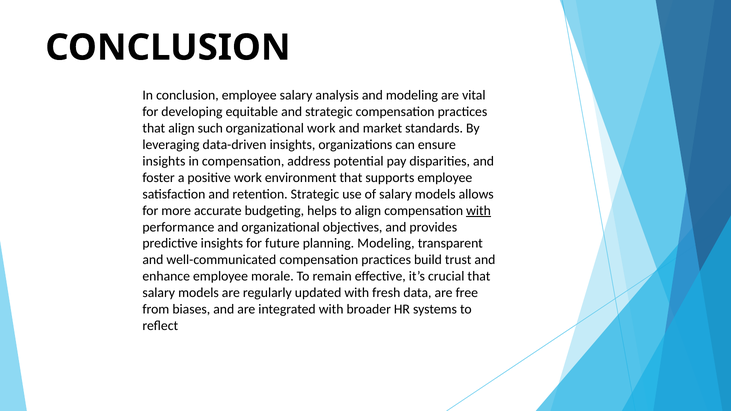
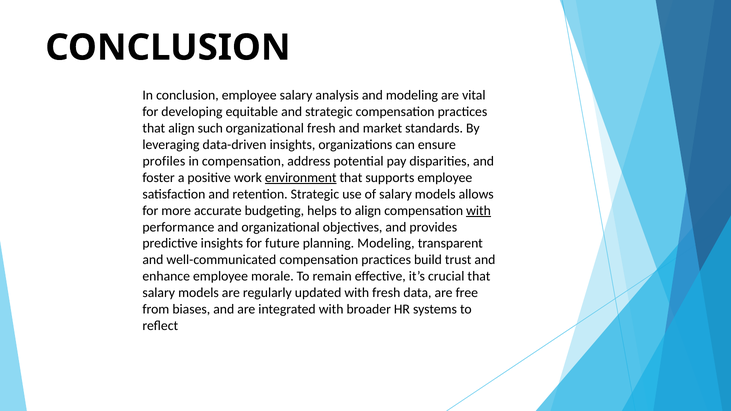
organizational work: work -> fresh
insights at (164, 161): insights -> profiles
environment underline: none -> present
